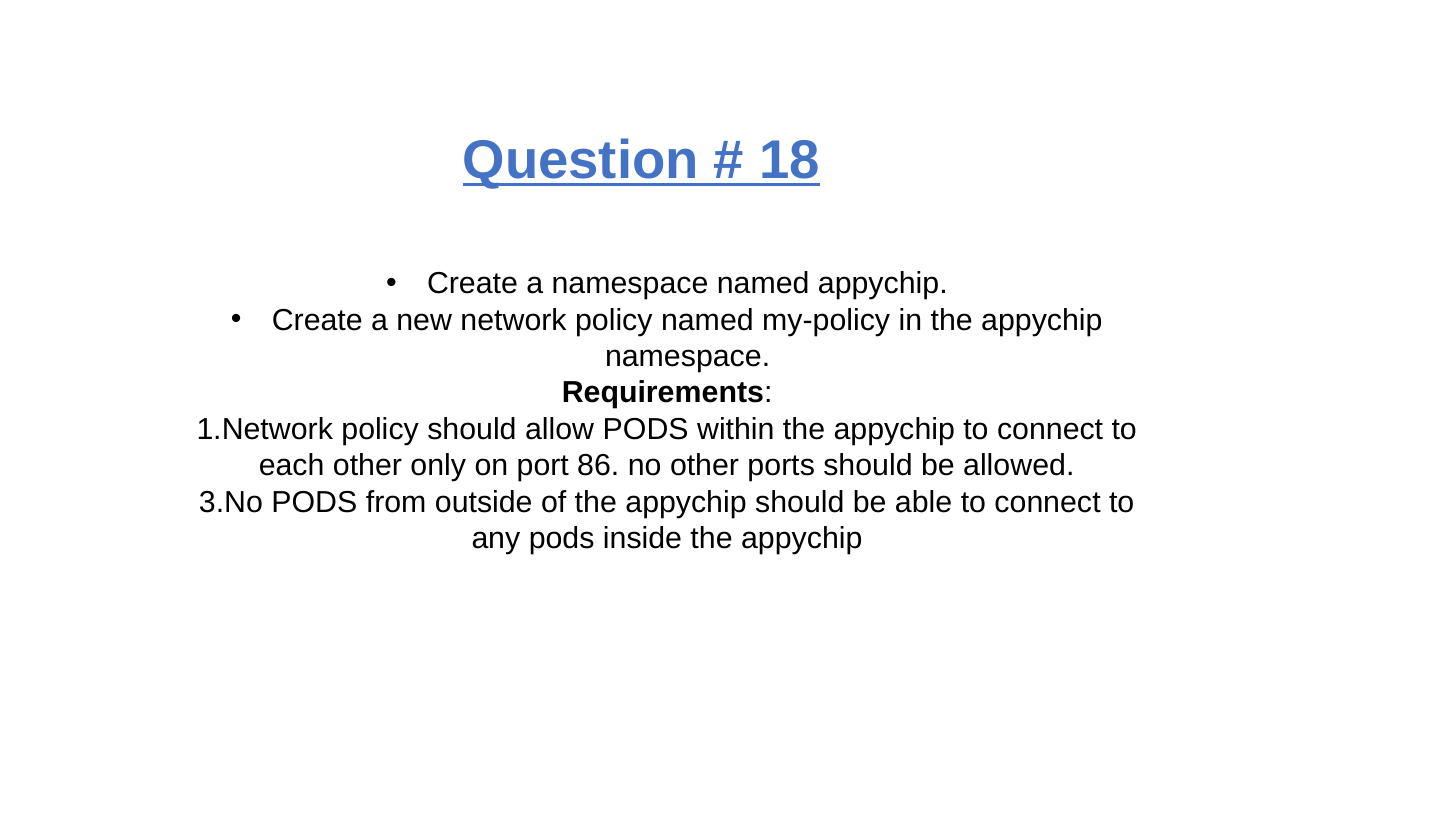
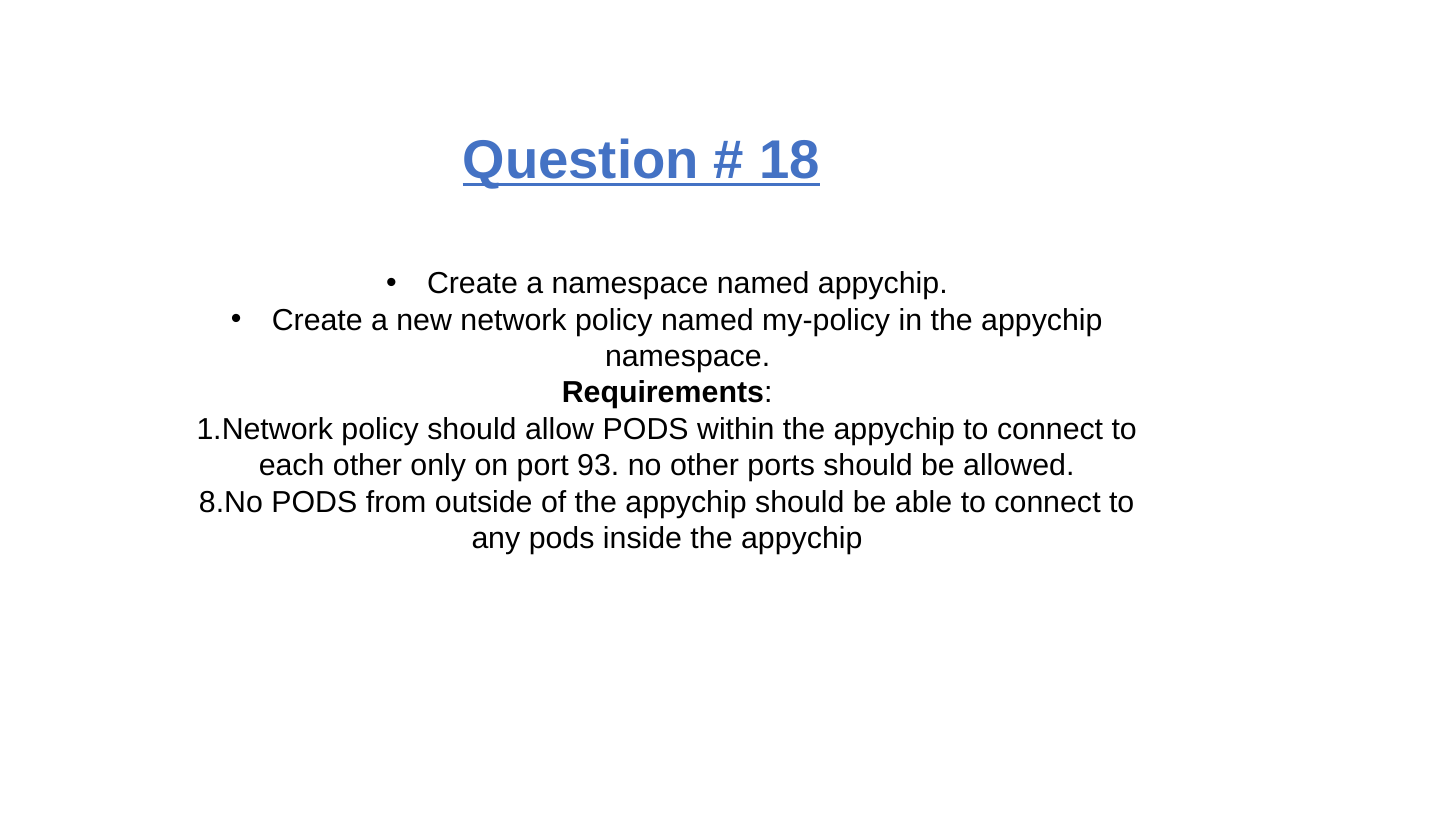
86: 86 -> 93
3.No: 3.No -> 8.No
